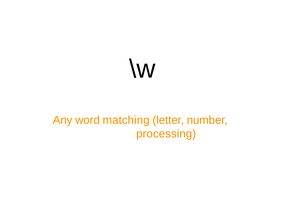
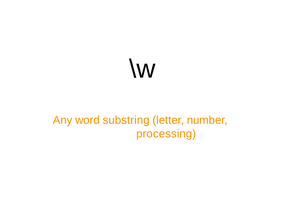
matching: matching -> substring
